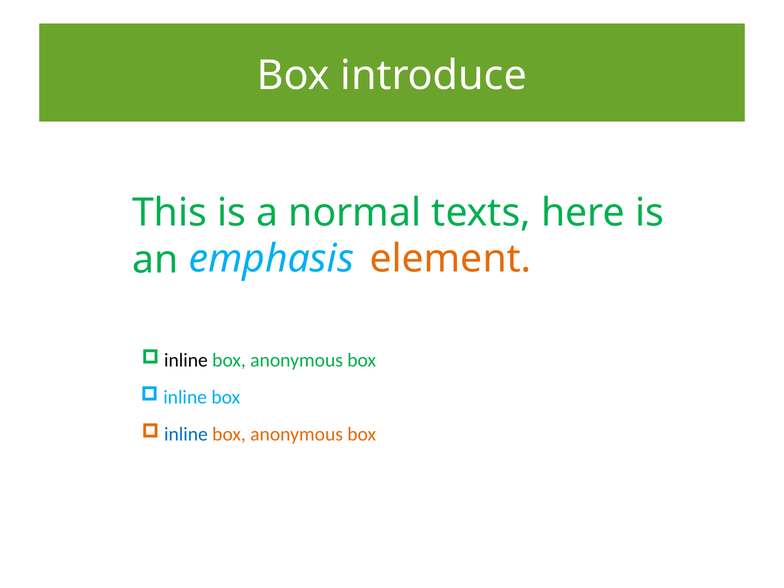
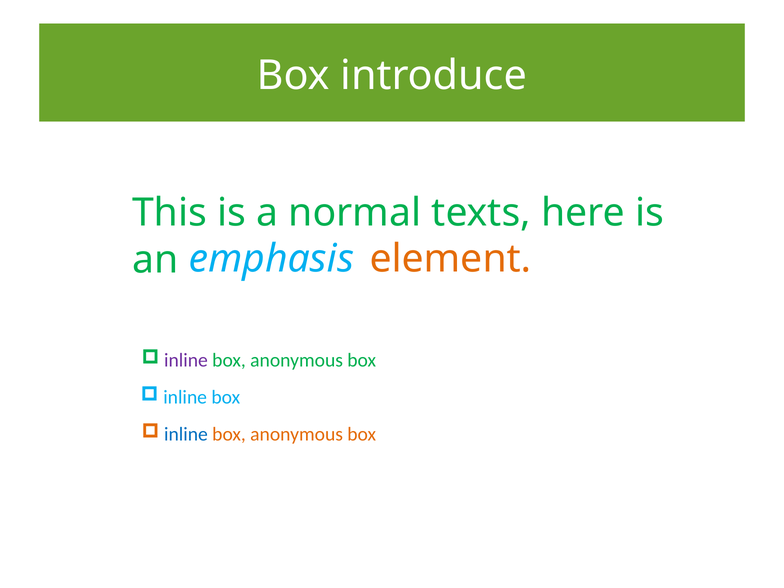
inline at (186, 360) colour: black -> purple
